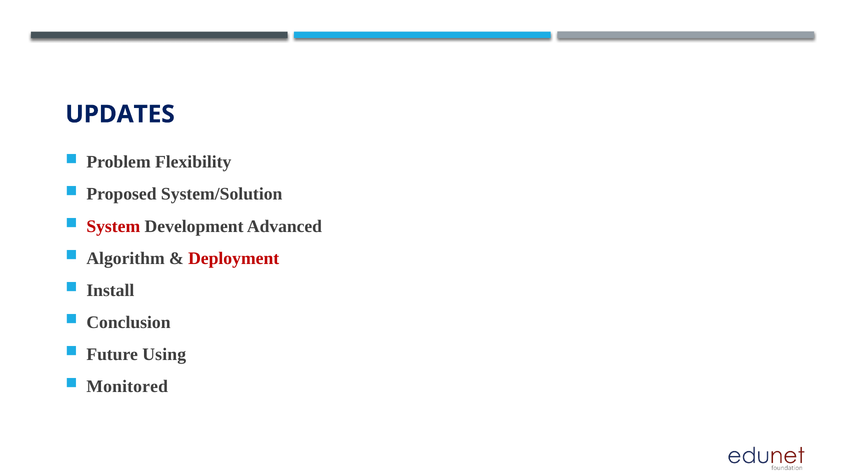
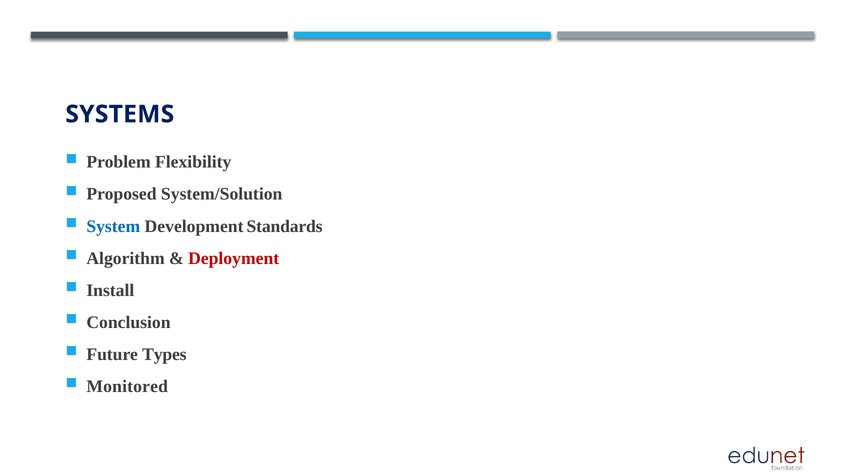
UPDATES: UPDATES -> SYSTEMS
System colour: red -> blue
Advanced: Advanced -> Standards
Using: Using -> Types
